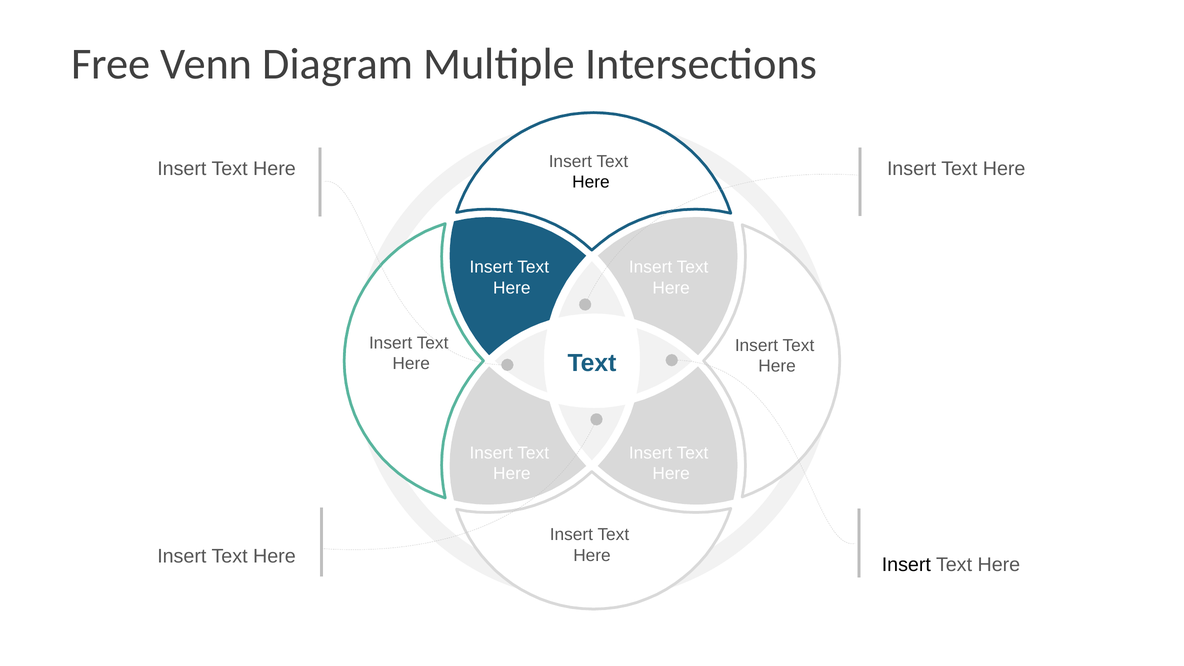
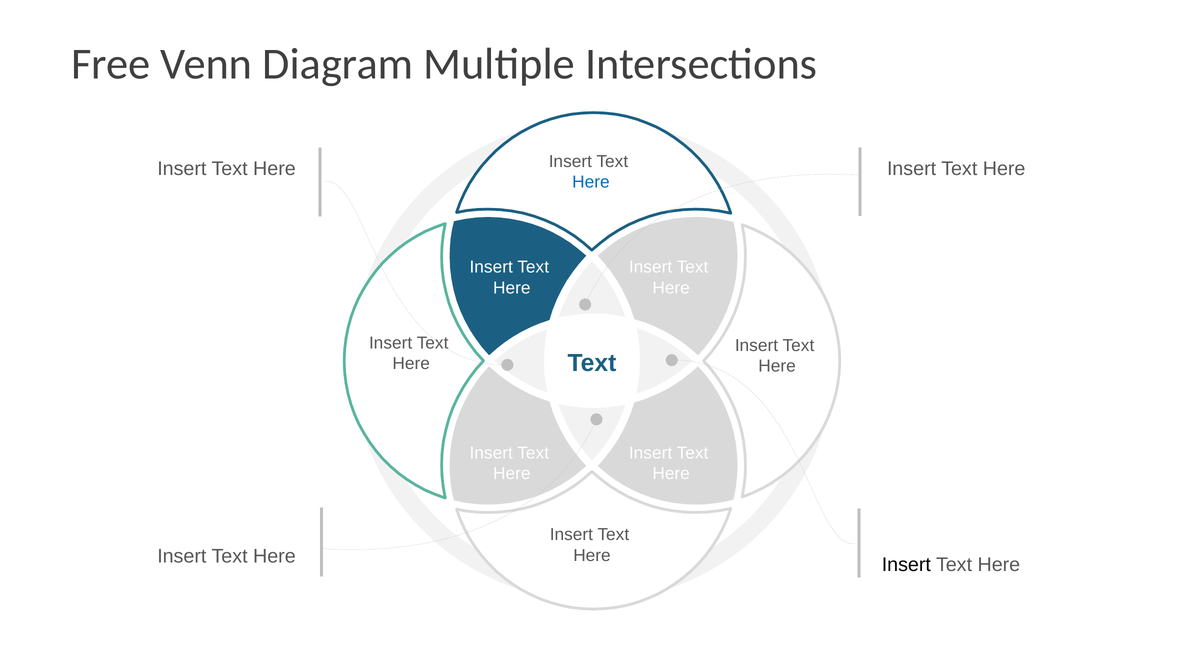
Here at (591, 182) colour: black -> blue
